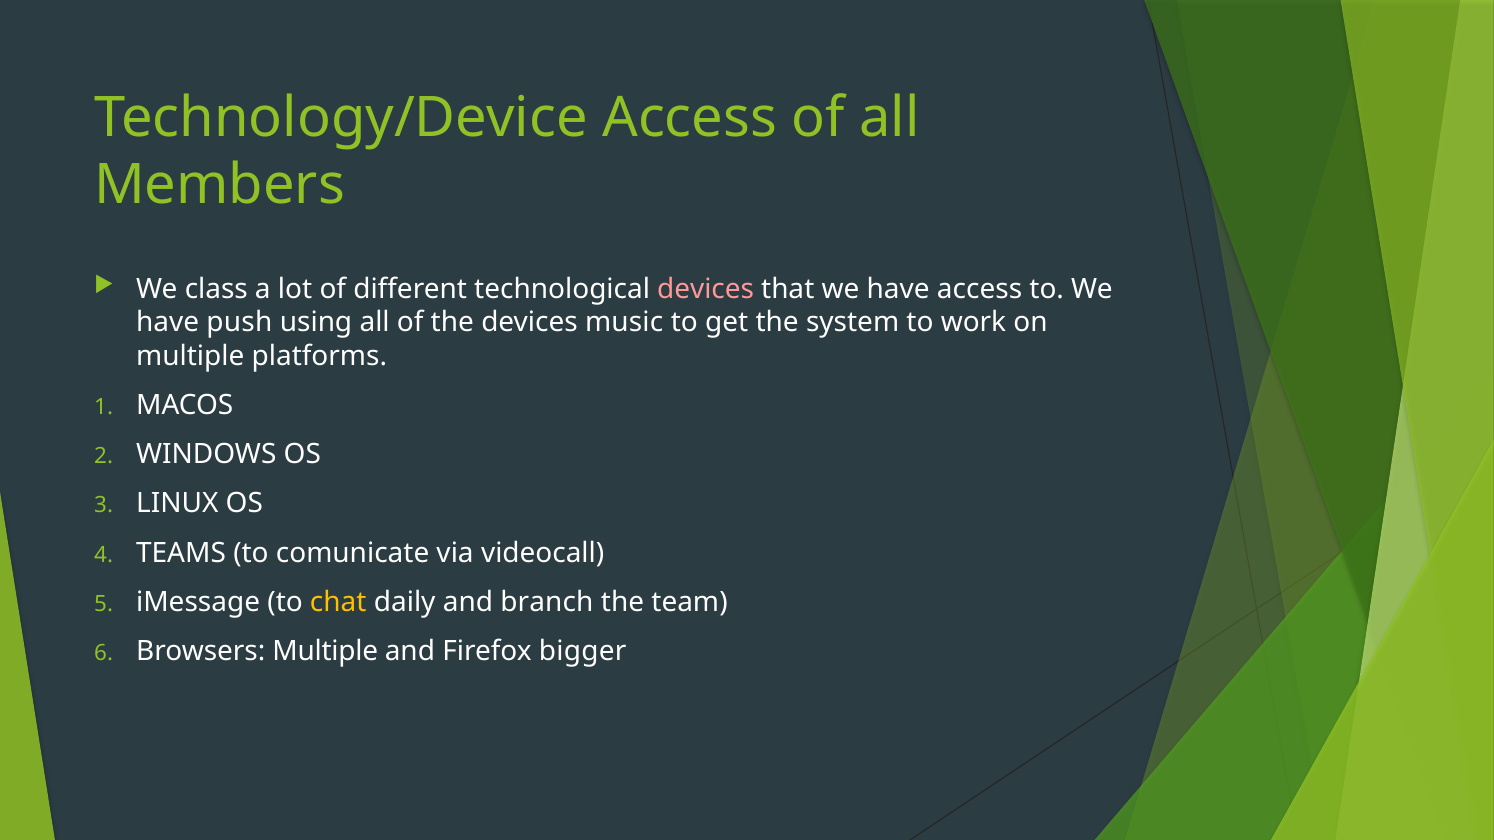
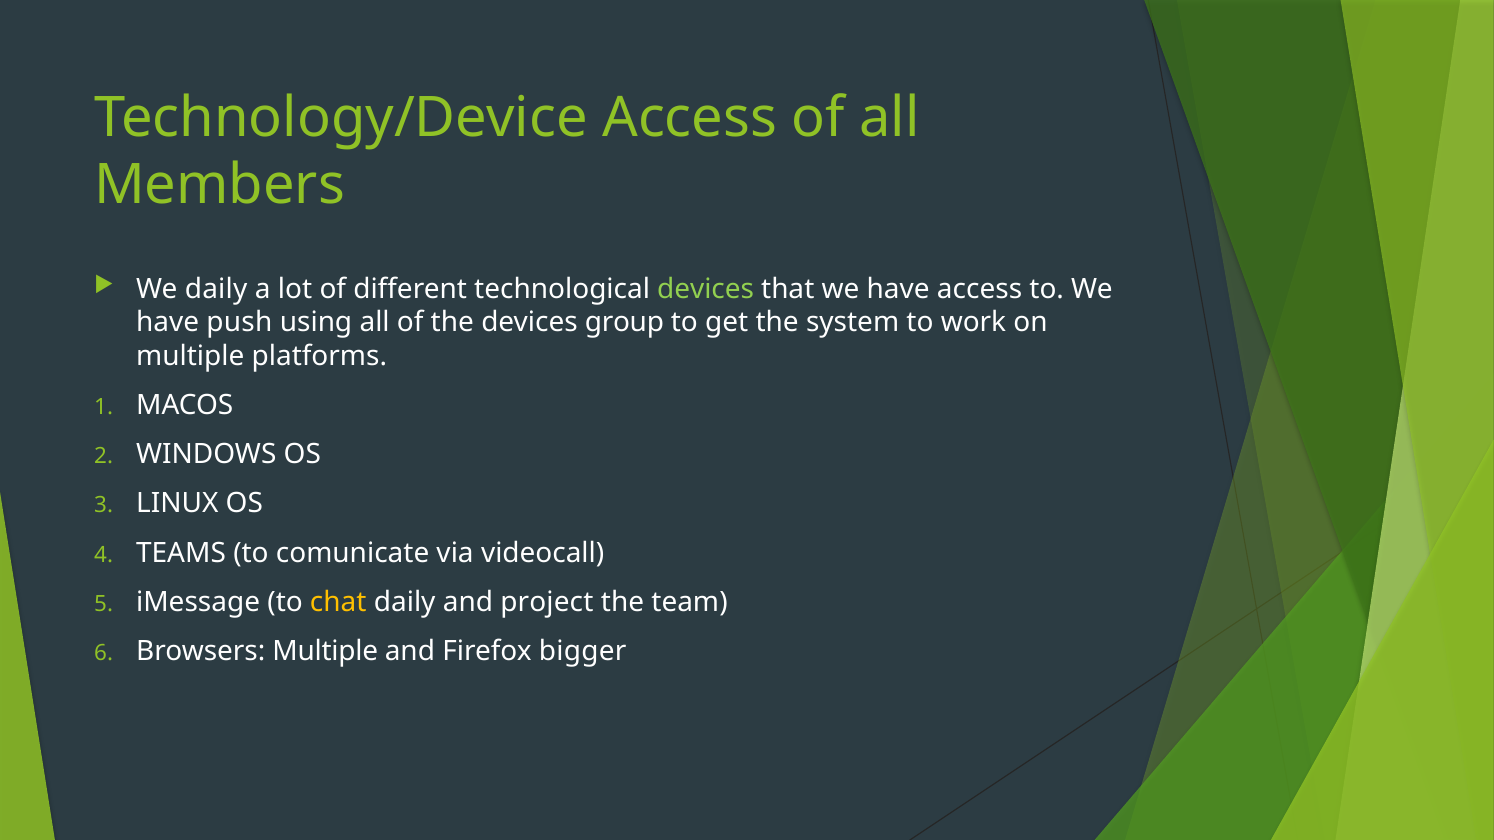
We class: class -> daily
devices at (706, 289) colour: pink -> light green
music: music -> group
branch: branch -> project
